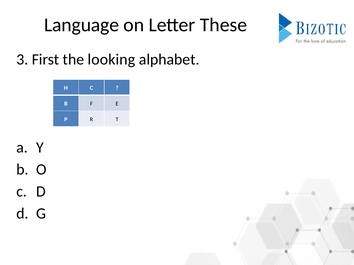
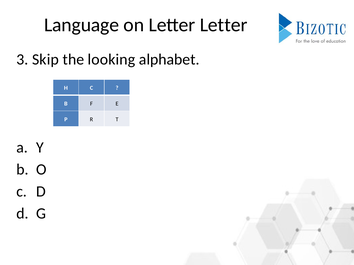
Letter These: These -> Letter
First: First -> Skip
